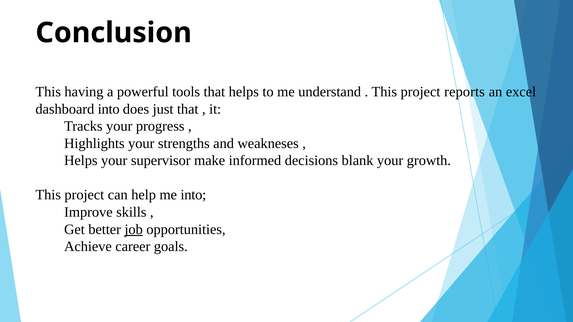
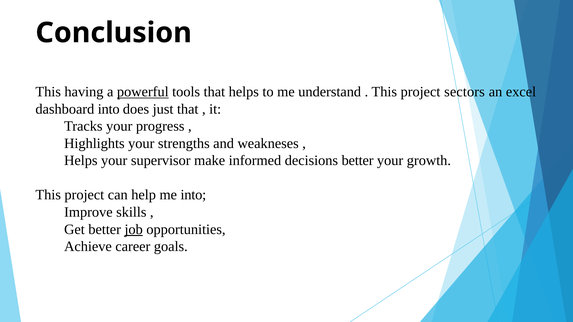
powerful underline: none -> present
reports: reports -> sectors
decisions blank: blank -> better
